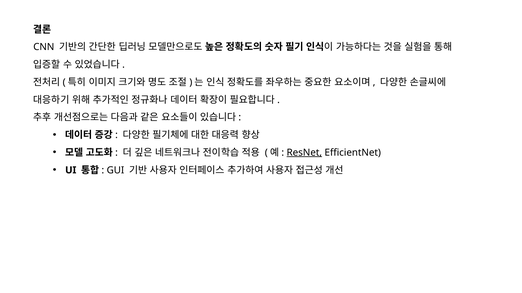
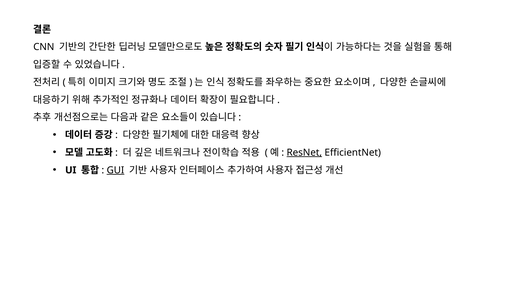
GUI underline: none -> present
